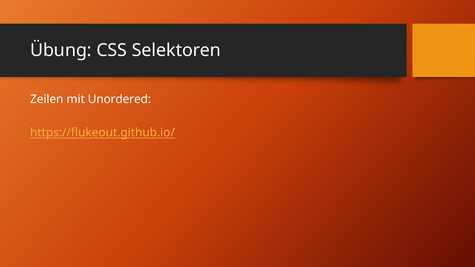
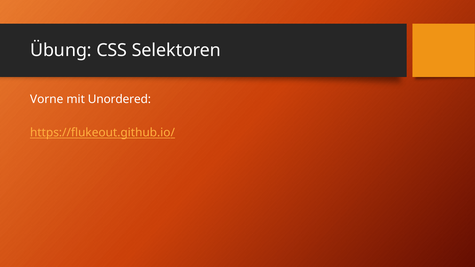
Zeilen: Zeilen -> Vorne
